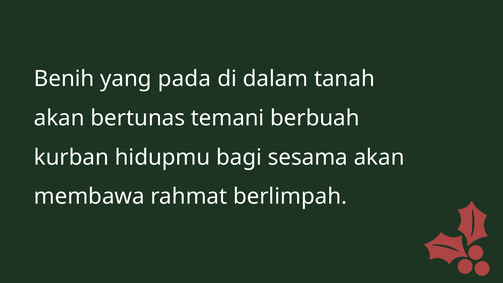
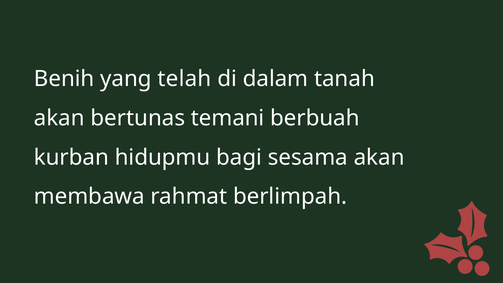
pada: pada -> telah
